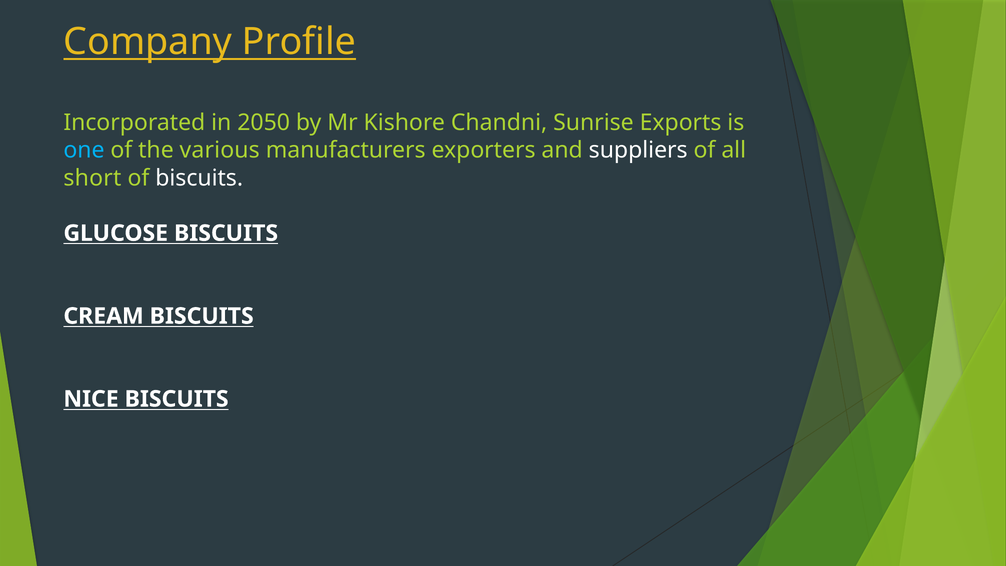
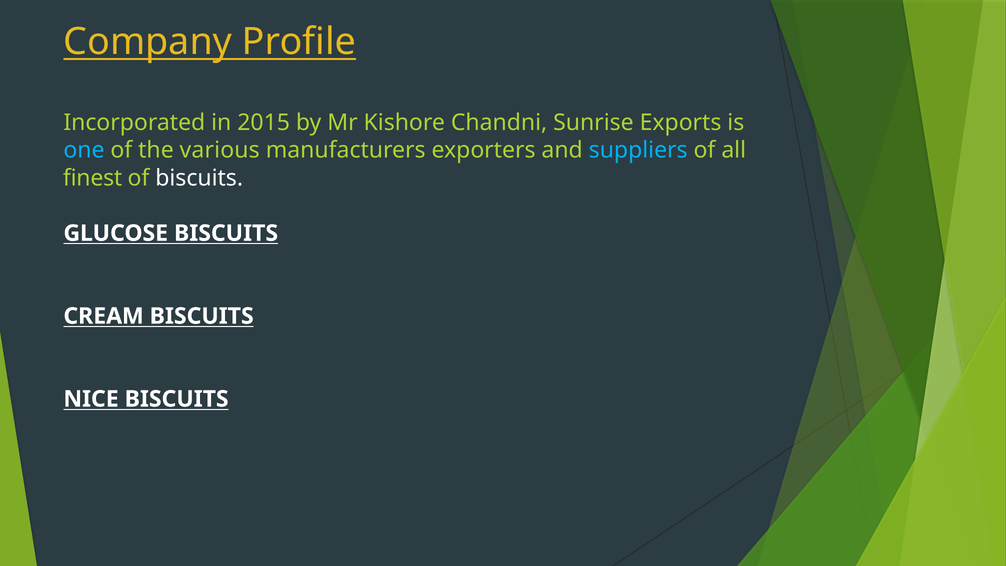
2050: 2050 -> 2015
suppliers colour: white -> light blue
short: short -> finest
